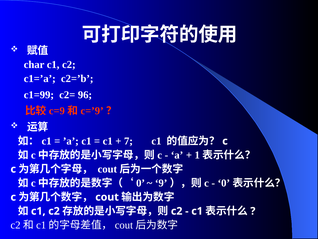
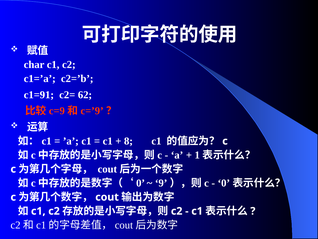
c1=99: c1=99 -> c1=91
96: 96 -> 62
7: 7 -> 8
